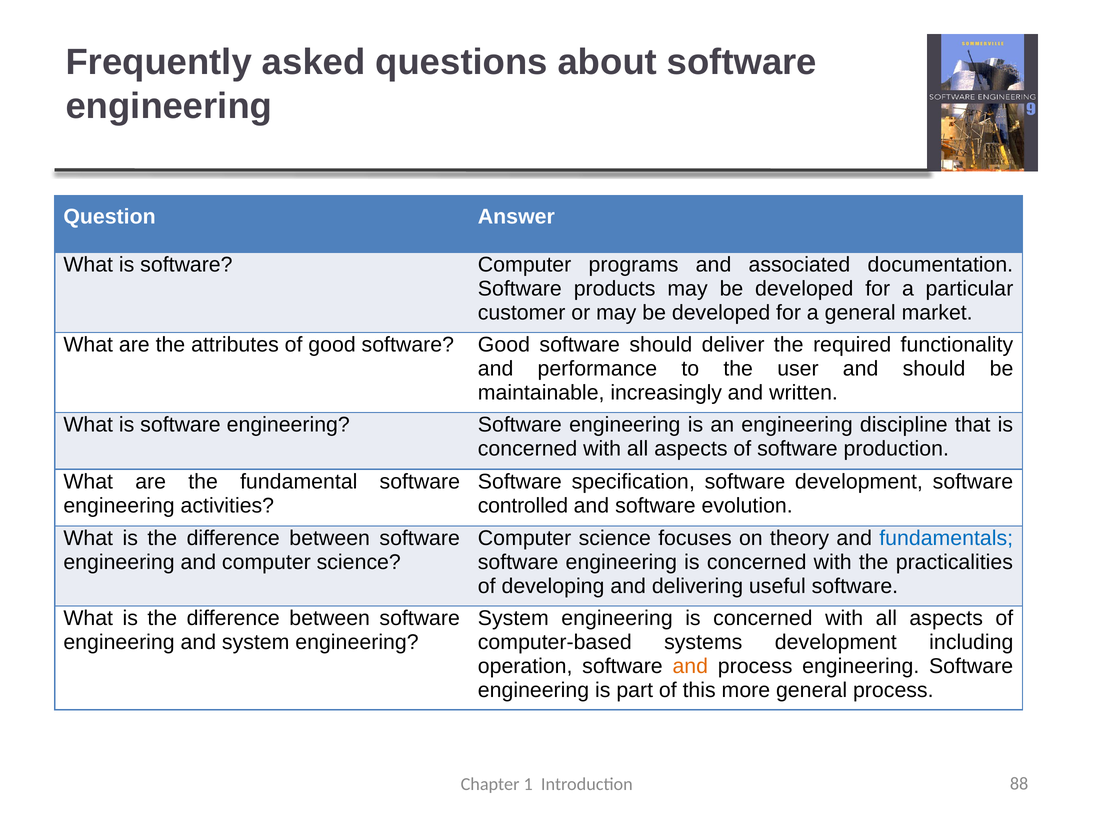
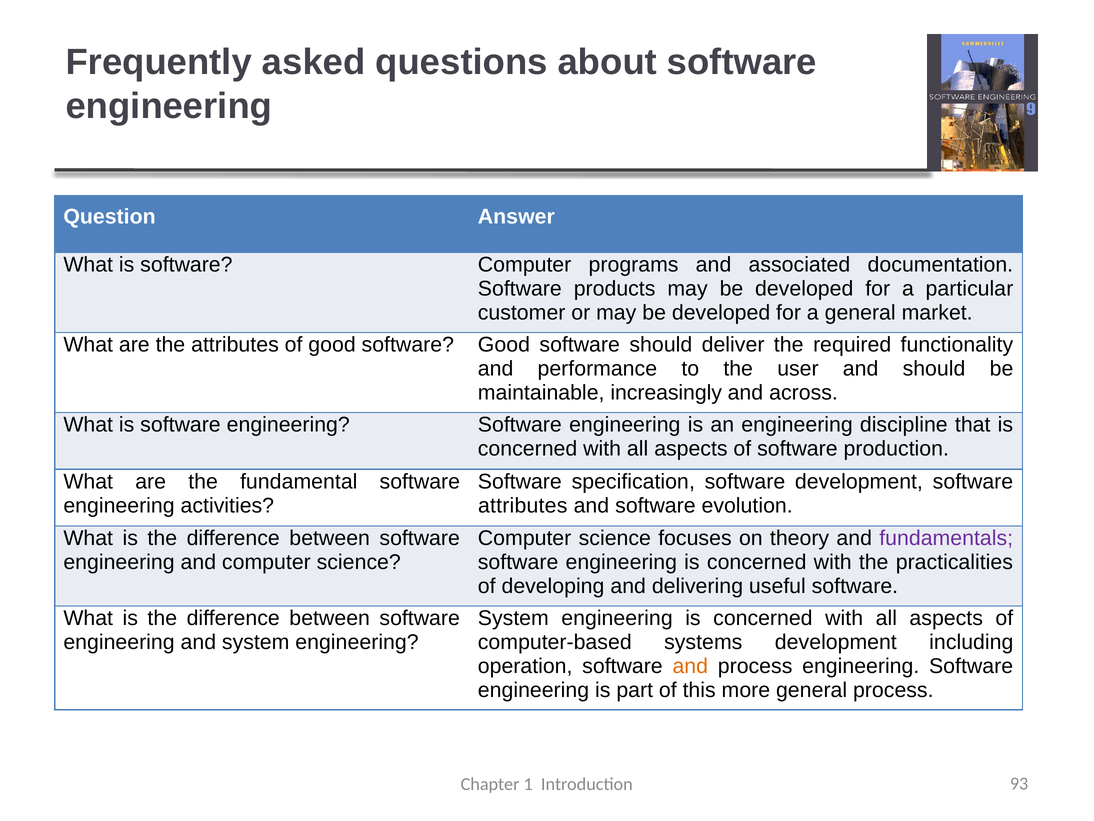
written: written -> across
controlled at (523, 505): controlled -> attributes
fundamentals colour: blue -> purple
88: 88 -> 93
